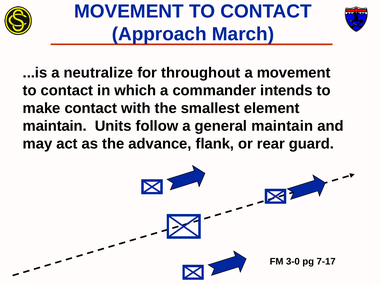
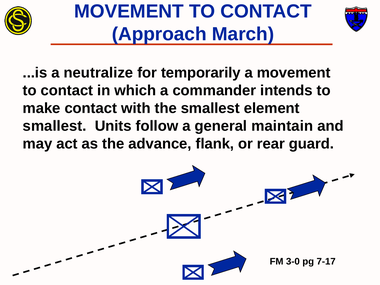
throughout: throughout -> temporarily
maintain at (55, 126): maintain -> smallest
